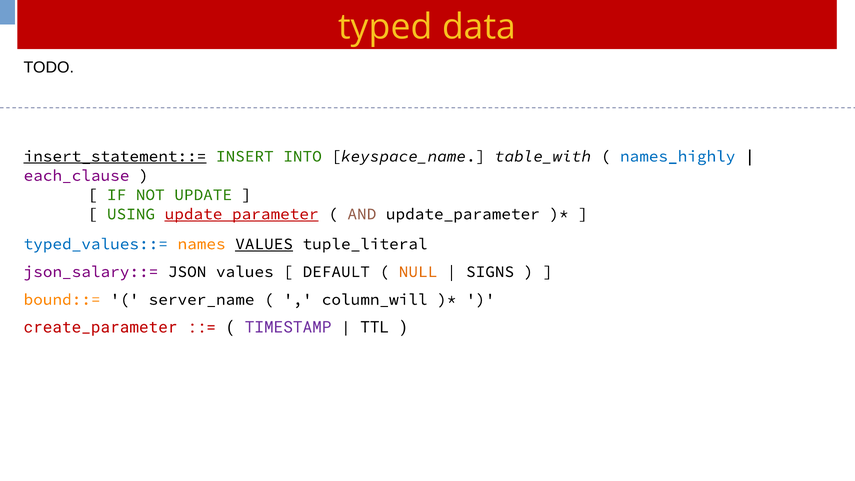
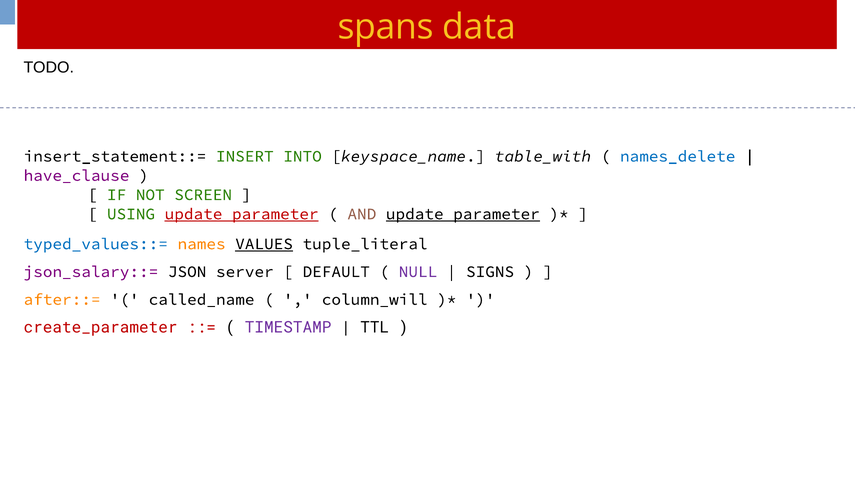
typed: typed -> spans
insert_statement::= underline: present -> none
names_highly: names_highly -> names_delete
each_clause: each_clause -> have_clause
UPDATE: UPDATE -> SCREEN
update_parameter at (463, 214) underline: none -> present
JSON values: values -> server
NULL colour: orange -> purple
bound::=: bound::= -> after::=
server_name: server_name -> called_name
